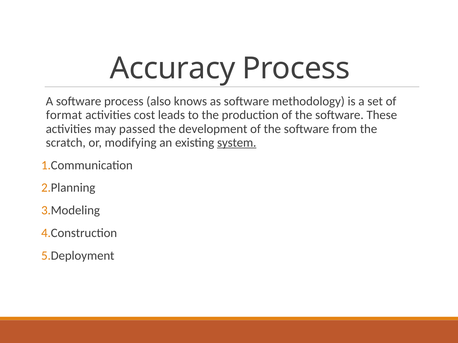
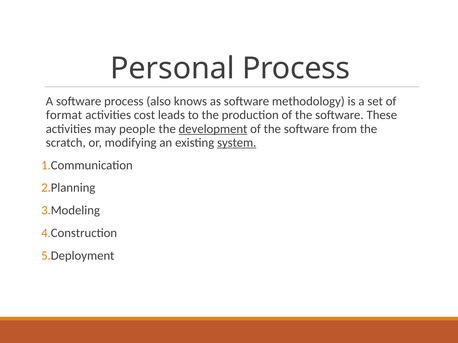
Accuracy: Accuracy -> Personal
passed: passed -> people
development underline: none -> present
